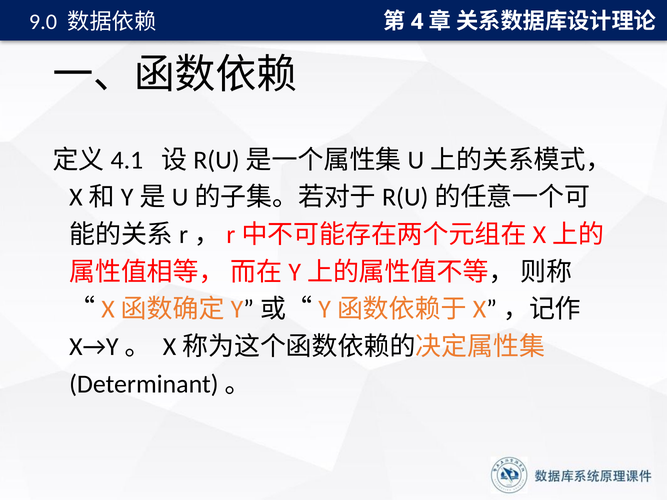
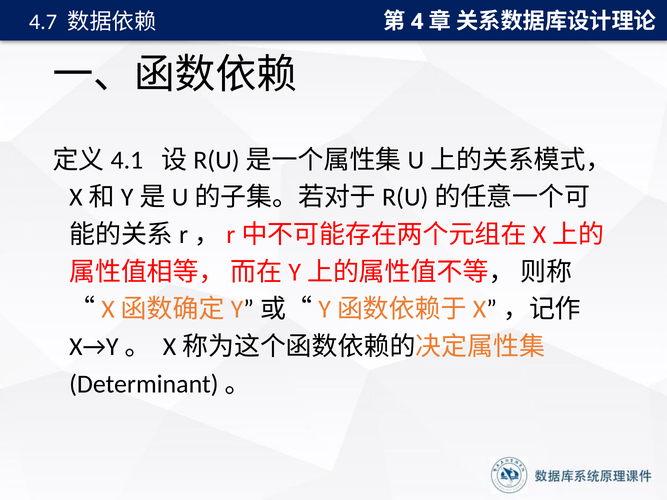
9.0: 9.0 -> 4.7
